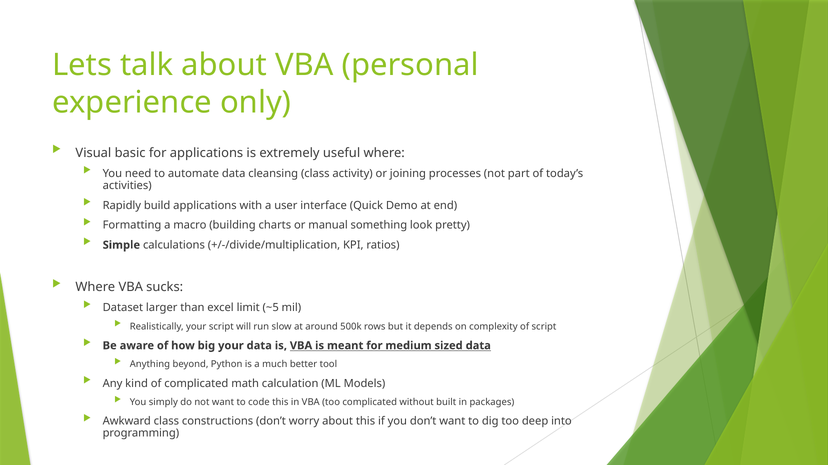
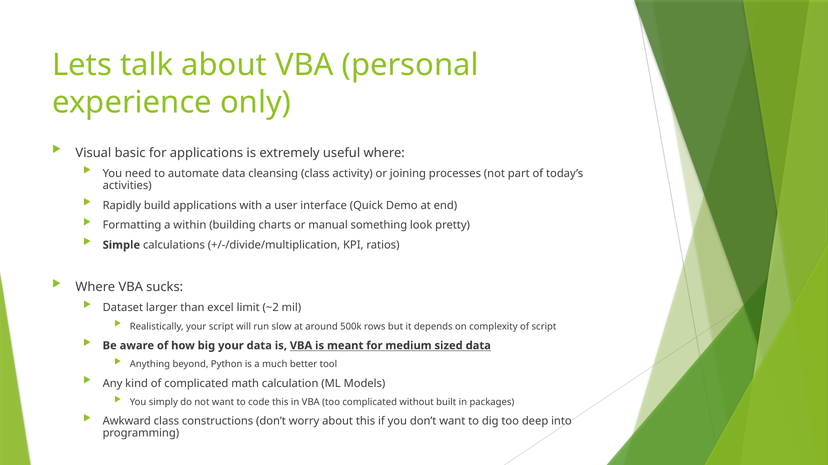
macro: macro -> within
~5: ~5 -> ~2
